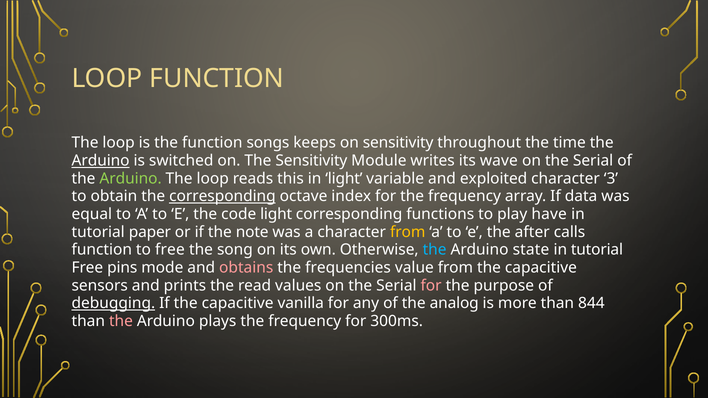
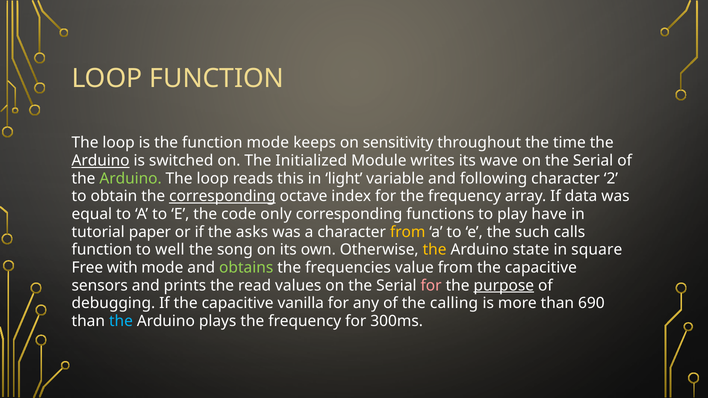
function songs: songs -> mode
The Sensitivity: Sensitivity -> Initialized
exploited: exploited -> following
3: 3 -> 2
code light: light -> only
note: note -> asks
after: after -> such
to free: free -> well
the at (435, 250) colour: light blue -> yellow
tutorial at (597, 250): tutorial -> square
pins: pins -> with
obtains colour: pink -> light green
purpose underline: none -> present
debugging underline: present -> none
analog: analog -> calling
844: 844 -> 690
the at (121, 321) colour: pink -> light blue
